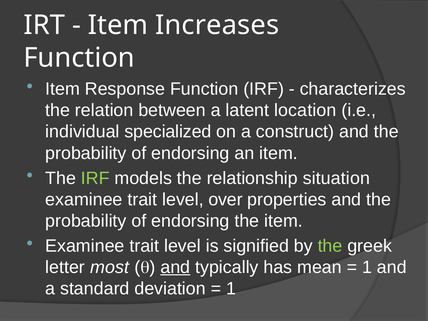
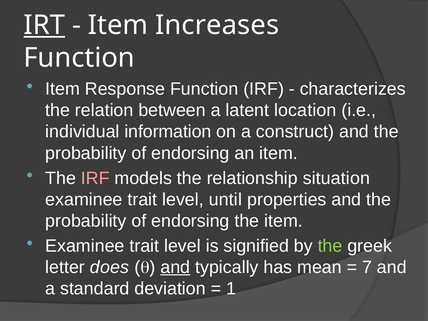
IRT underline: none -> present
specialized: specialized -> information
IRF at (95, 178) colour: light green -> pink
over: over -> until
most: most -> does
1 at (367, 267): 1 -> 7
